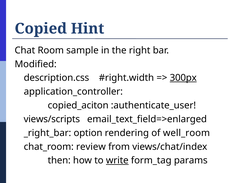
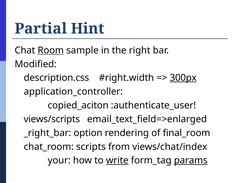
Copied: Copied -> Partial
Room underline: none -> present
well_room: well_room -> final_room
review: review -> scripts
then: then -> your
params underline: none -> present
